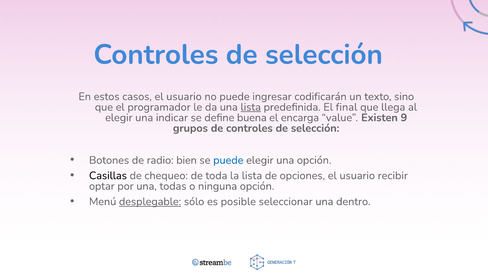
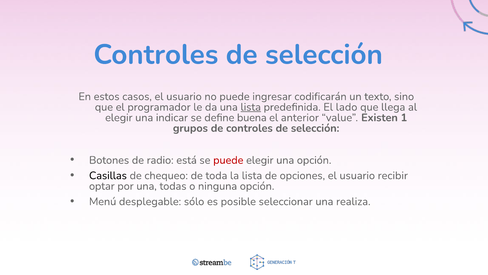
final: final -> lado
encarga: encarga -> anterior
9: 9 -> 1
bien: bien -> está
puede at (228, 160) colour: blue -> red
desplegable underline: present -> none
dentro: dentro -> realiza
